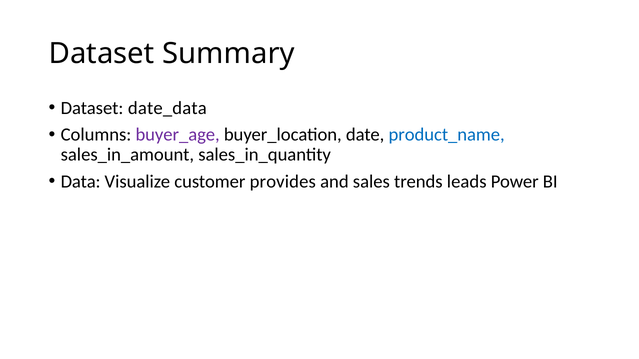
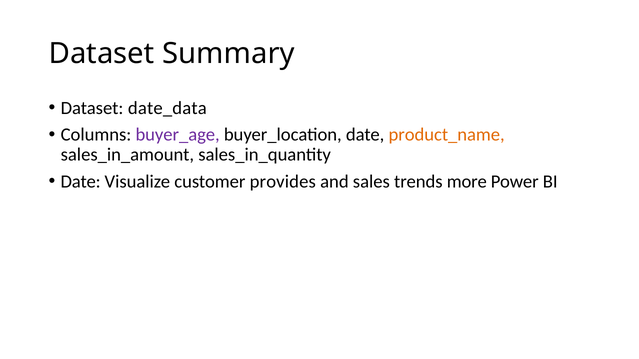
product_name colour: blue -> orange
Data at (81, 182): Data -> Date
leads: leads -> more
